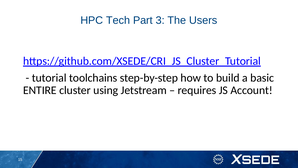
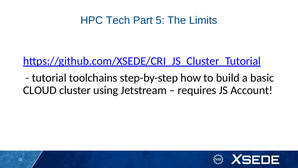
3: 3 -> 5
Users: Users -> Limits
ENTIRE: ENTIRE -> CLOUD
